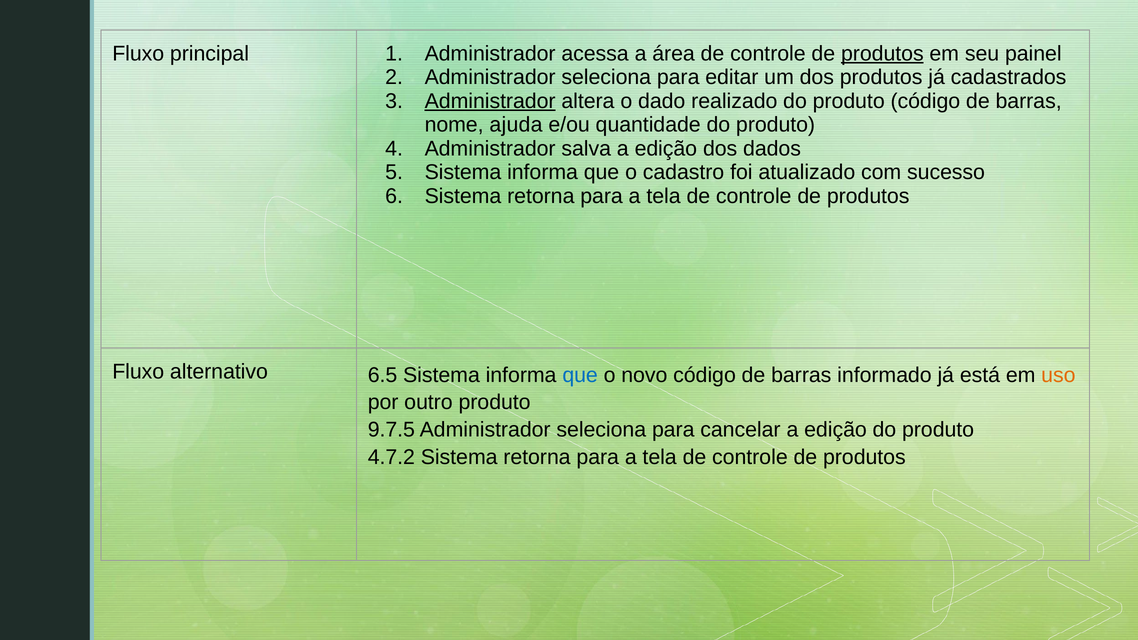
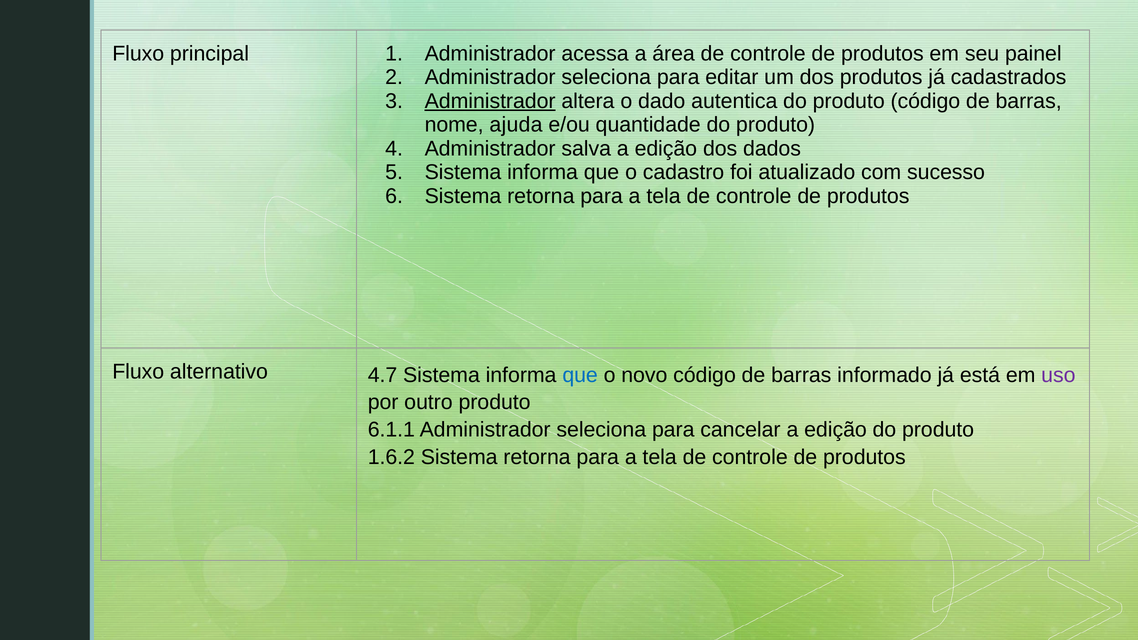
produtos at (882, 54) underline: present -> none
realizado: realizado -> autentica
6.5: 6.5 -> 4.7
uso colour: orange -> purple
9.7.5: 9.7.5 -> 6.1.1
4.7.2: 4.7.2 -> 1.6.2
